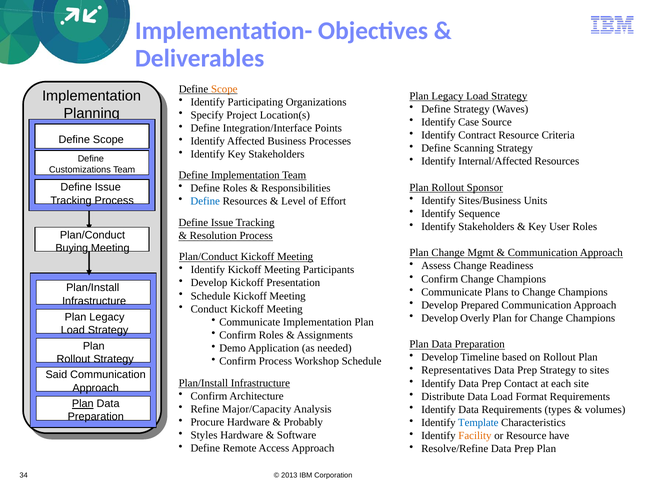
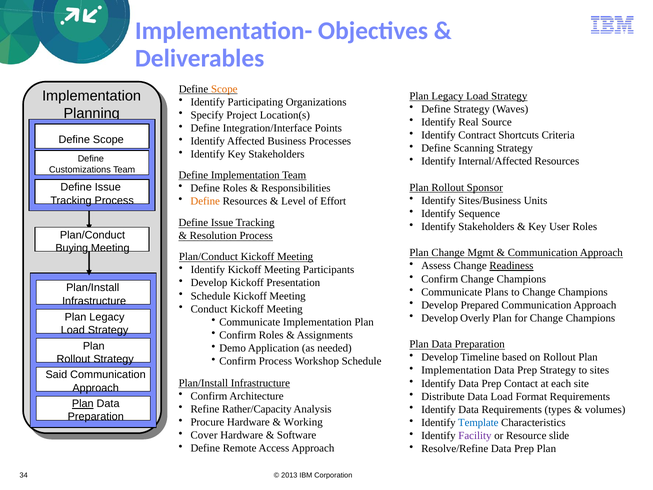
Case: Case -> Real
Contract Resource: Resource -> Shortcuts
Define at (205, 201) colour: blue -> orange
Readiness underline: none -> present
Representatives at (456, 370): Representatives -> Implementation
Major/Capacity: Major/Capacity -> Rather/Capacity
Probably: Probably -> Working
Styles: Styles -> Cover
Facility colour: orange -> purple
have: have -> slide
